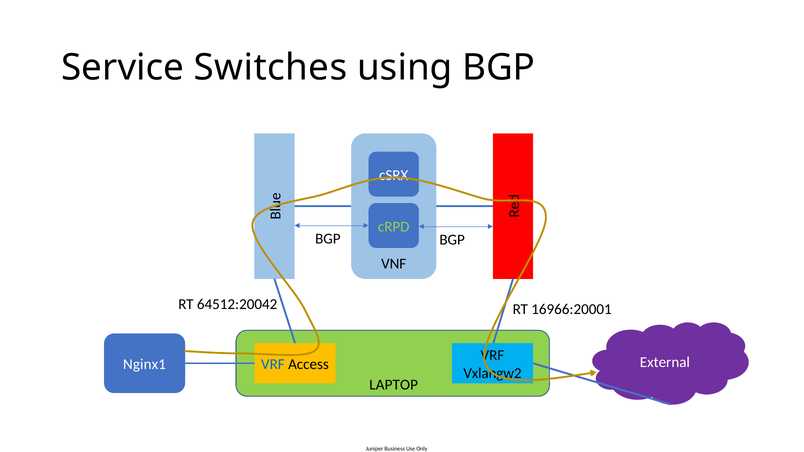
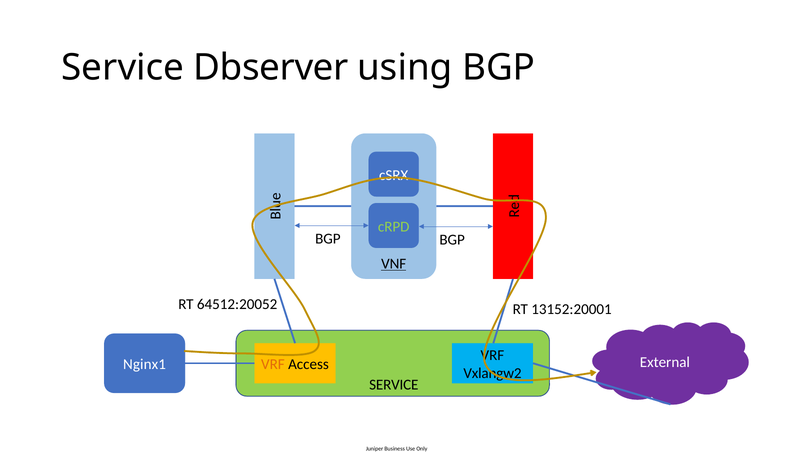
Switches: Switches -> Dbserver
VNF underline: none -> present
64512:20042: 64512:20042 -> 64512:20052
16966:20001: 16966:20001 -> 13152:20001
VRF at (273, 365) colour: blue -> orange
LAPTOP at (394, 385): LAPTOP -> SERVICE
